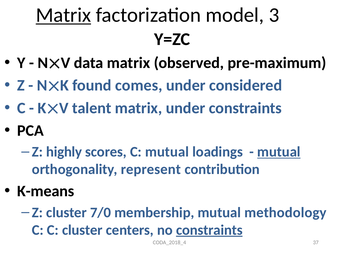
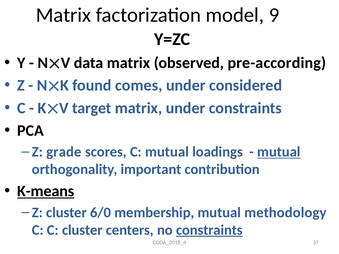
Matrix at (63, 15) underline: present -> none
3: 3 -> 9
pre-maximum: pre-maximum -> pre-according
talent: talent -> target
highly: highly -> grade
represent: represent -> important
K-means underline: none -> present
7/0: 7/0 -> 6/0
